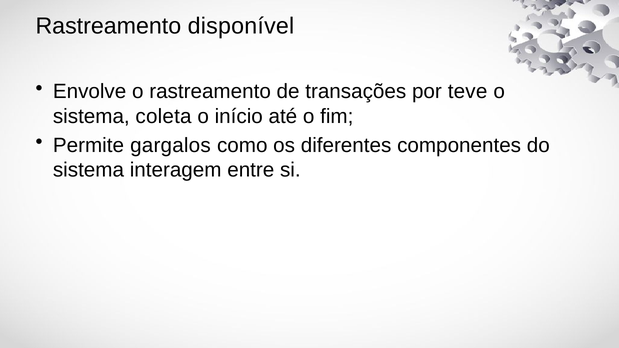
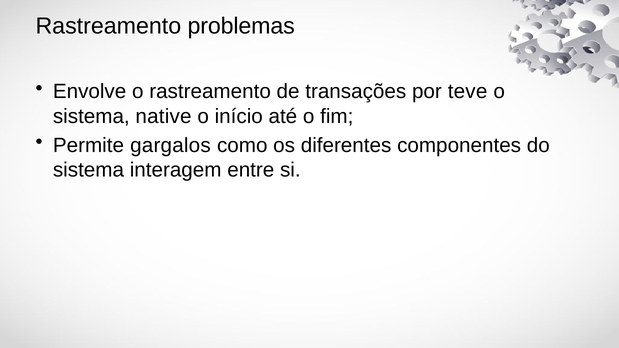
disponível: disponível -> problemas
coleta: coleta -> native
